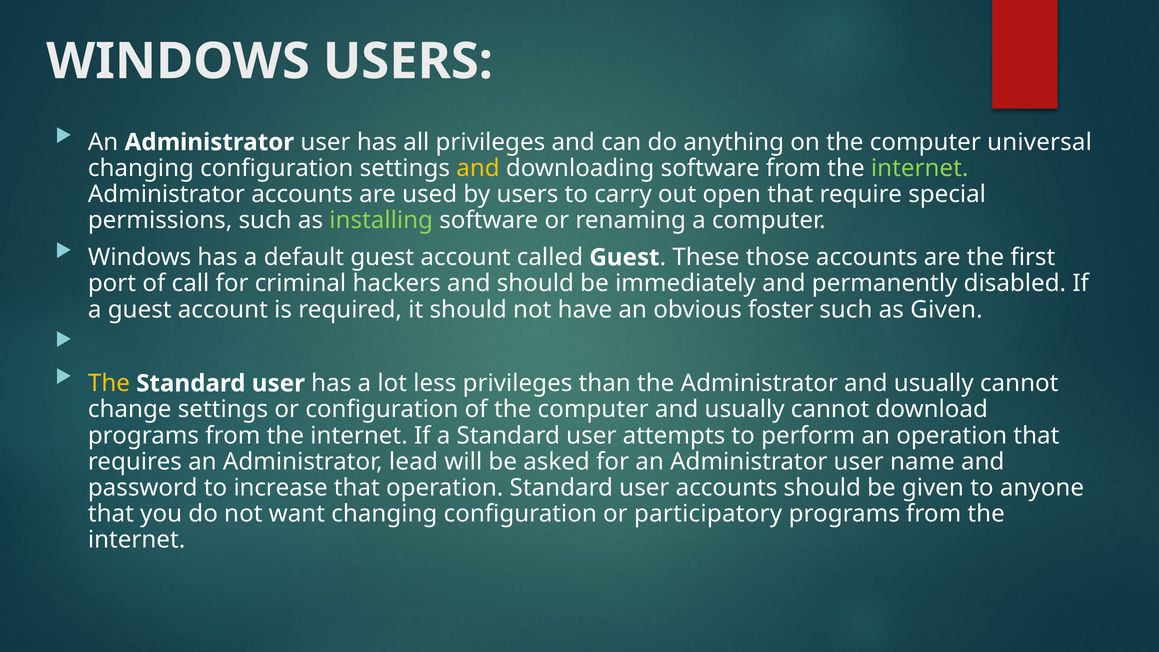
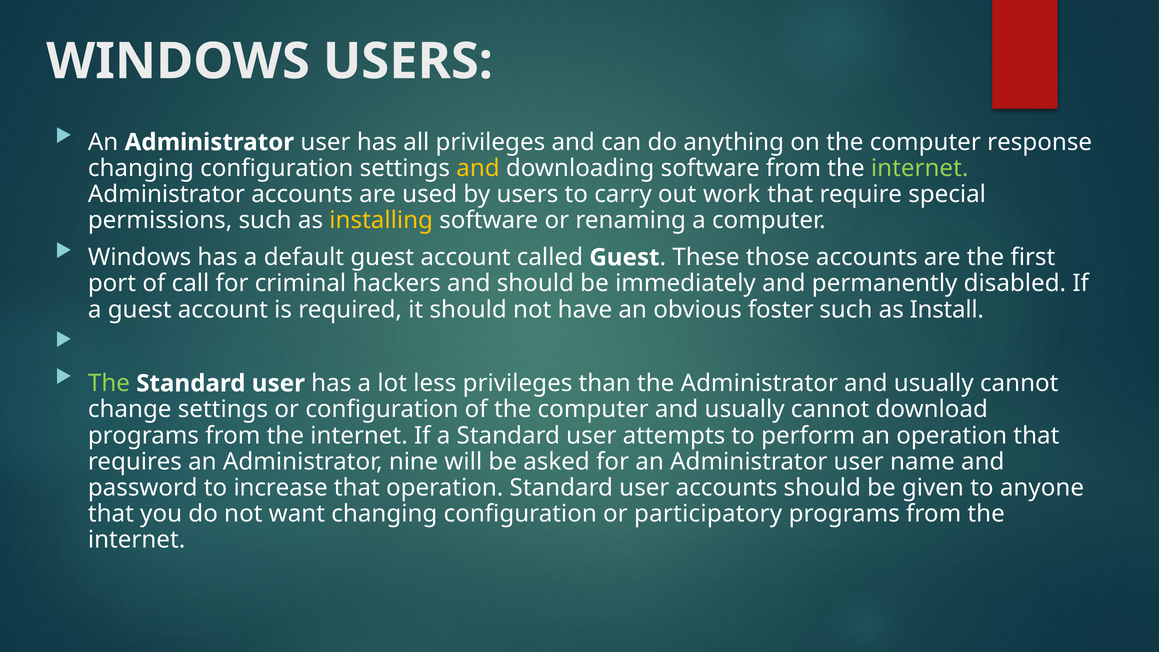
universal: universal -> response
open: open -> work
installing colour: light green -> yellow
as Given: Given -> Install
The at (109, 383) colour: yellow -> light green
lead: lead -> nine
